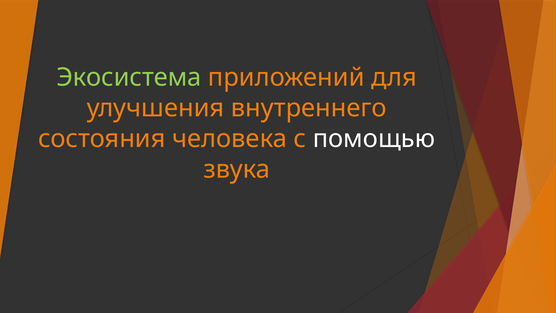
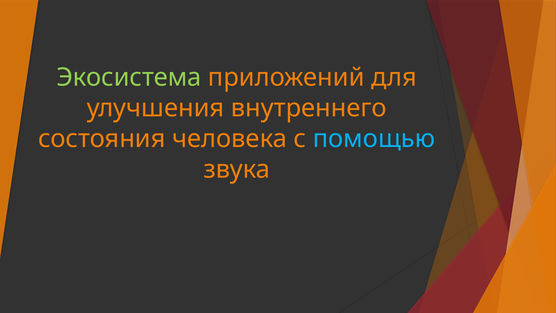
помощью colour: white -> light blue
